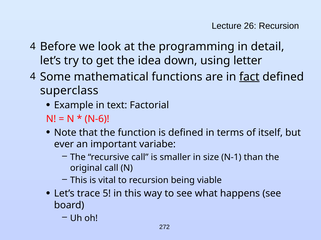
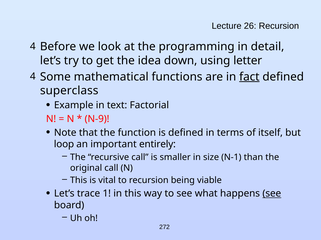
N-6: N-6 -> N-9
ever: ever -> loop
variabe: variabe -> entirely
5: 5 -> 1
see at (272, 194) underline: none -> present
